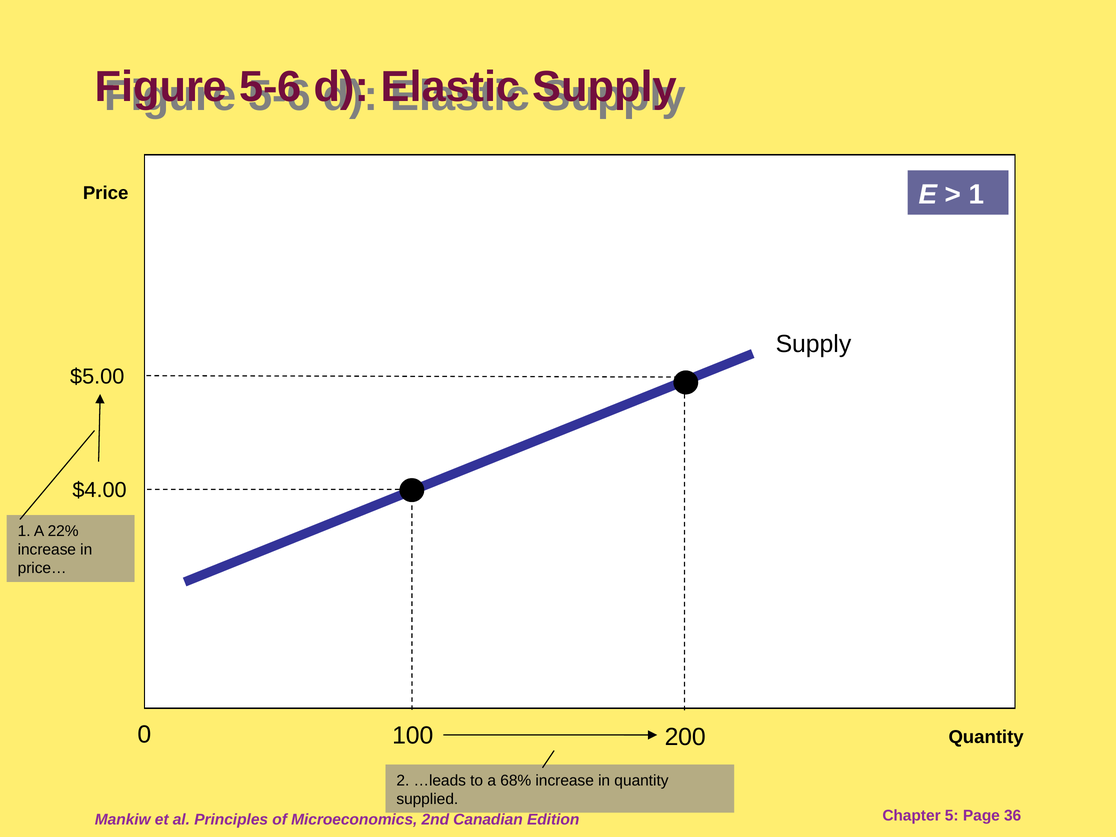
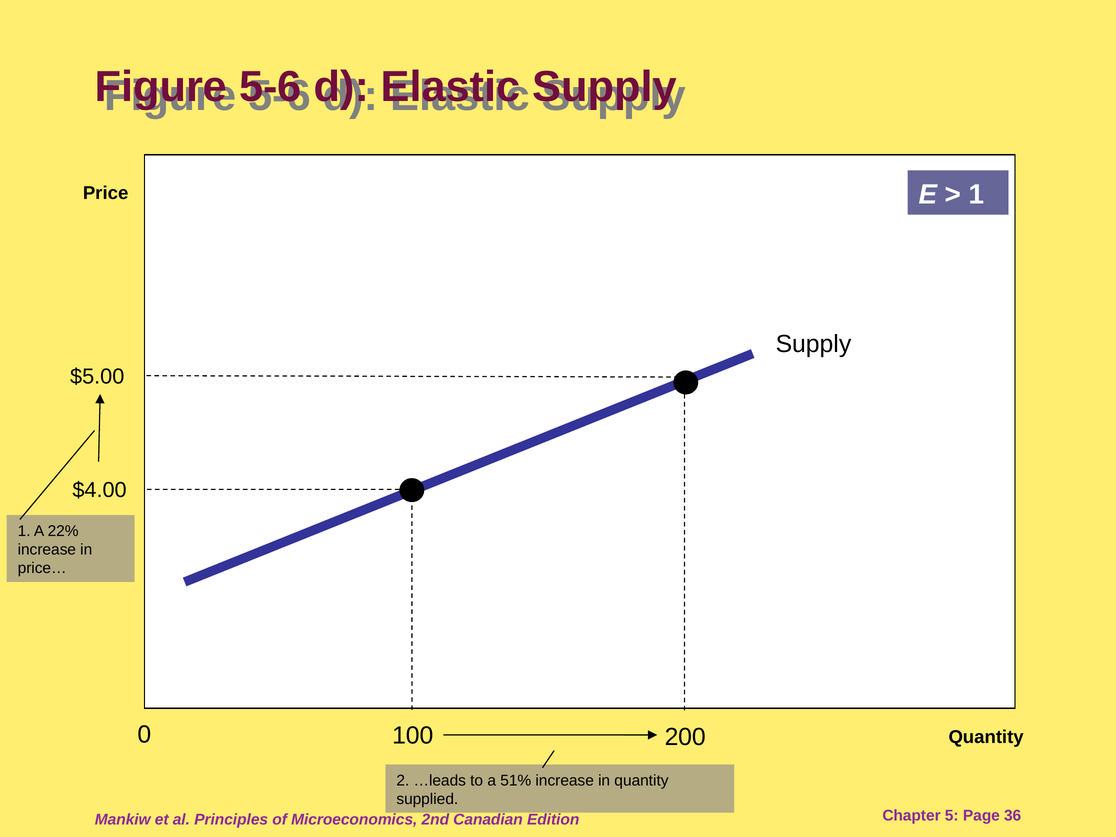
68%: 68% -> 51%
